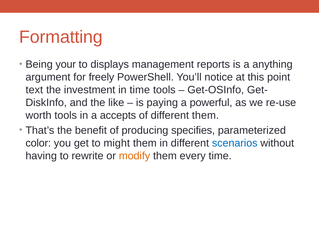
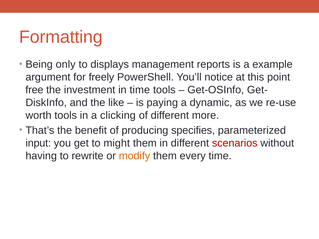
your: your -> only
anything: anything -> example
text: text -> free
powerful: powerful -> dynamic
accepts: accepts -> clicking
different them: them -> more
color: color -> input
scenarios colour: blue -> red
